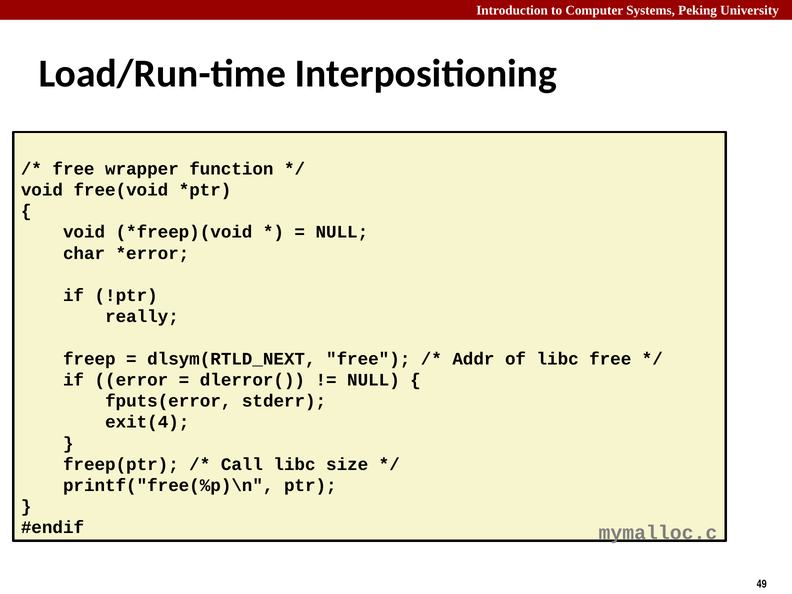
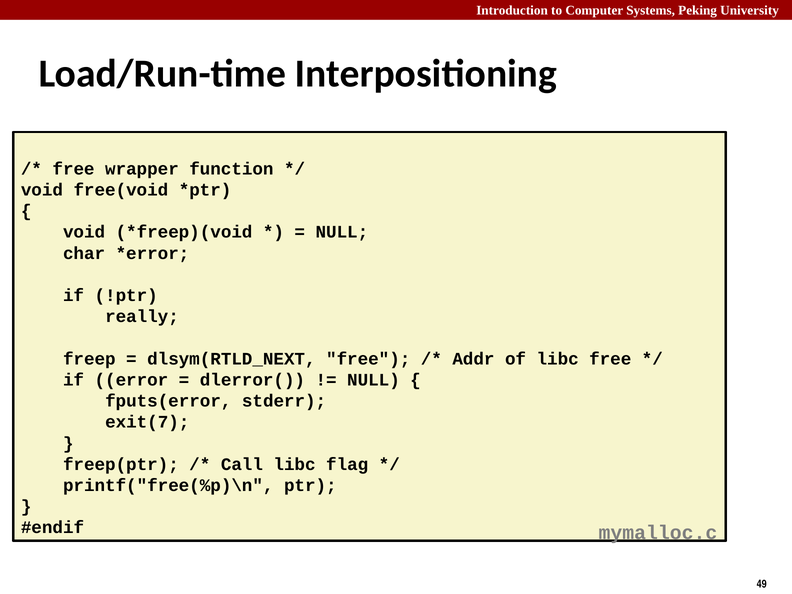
exit(4: exit(4 -> exit(7
size: size -> flag
